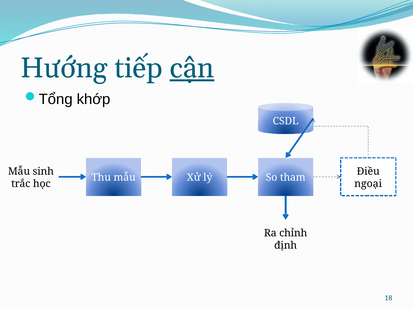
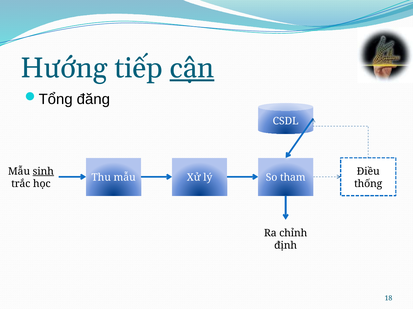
khớp: khớp -> đăng
sinh underline: none -> present
ngoại: ngoại -> thống
